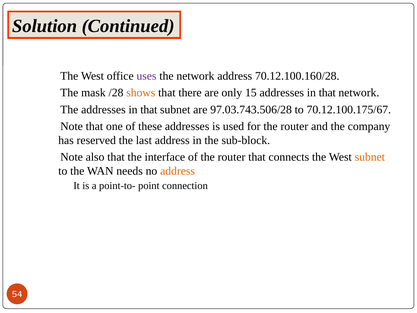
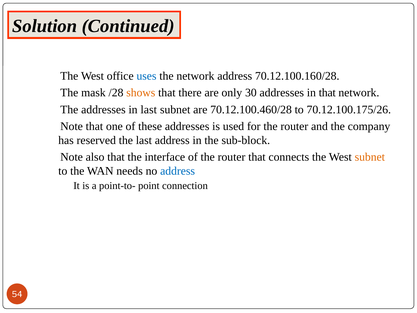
uses colour: purple -> blue
15: 15 -> 30
that at (149, 109): that -> last
97.03.743.506/28: 97.03.743.506/28 -> 70.12.100.460/28
70.12.100.175/67: 70.12.100.175/67 -> 70.12.100.175/26
address at (178, 171) colour: orange -> blue
